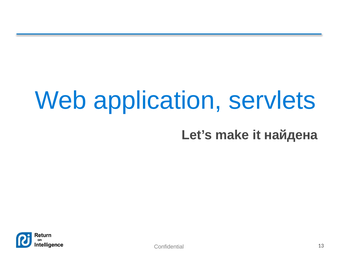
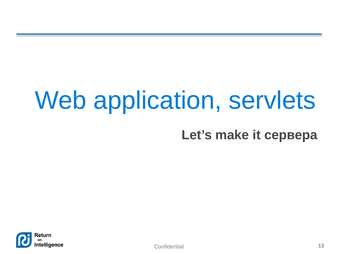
найдена: найдена -> сервера
